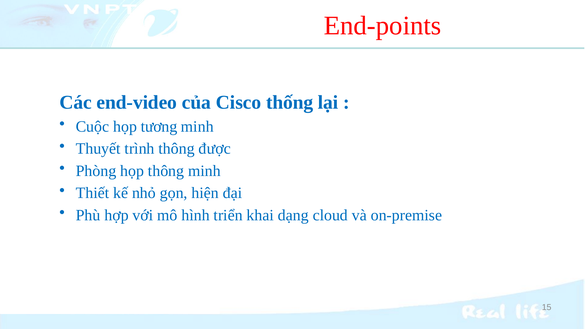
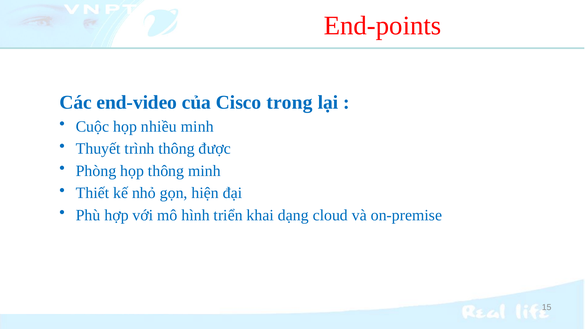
thống: thống -> trong
tương: tương -> nhiều
